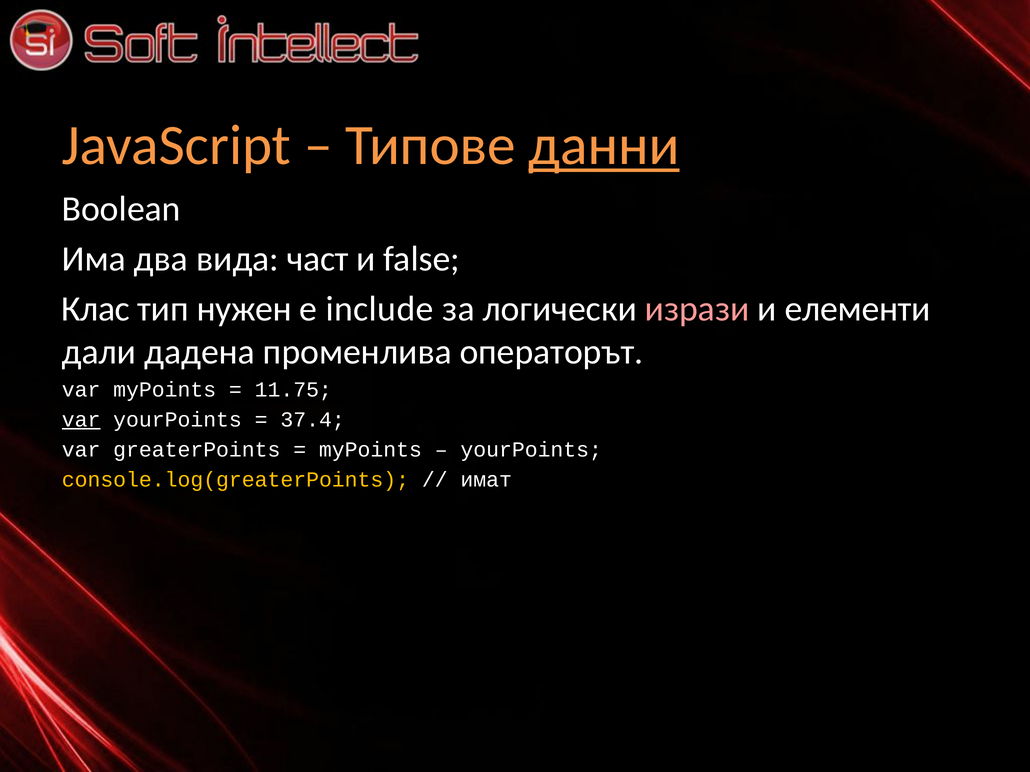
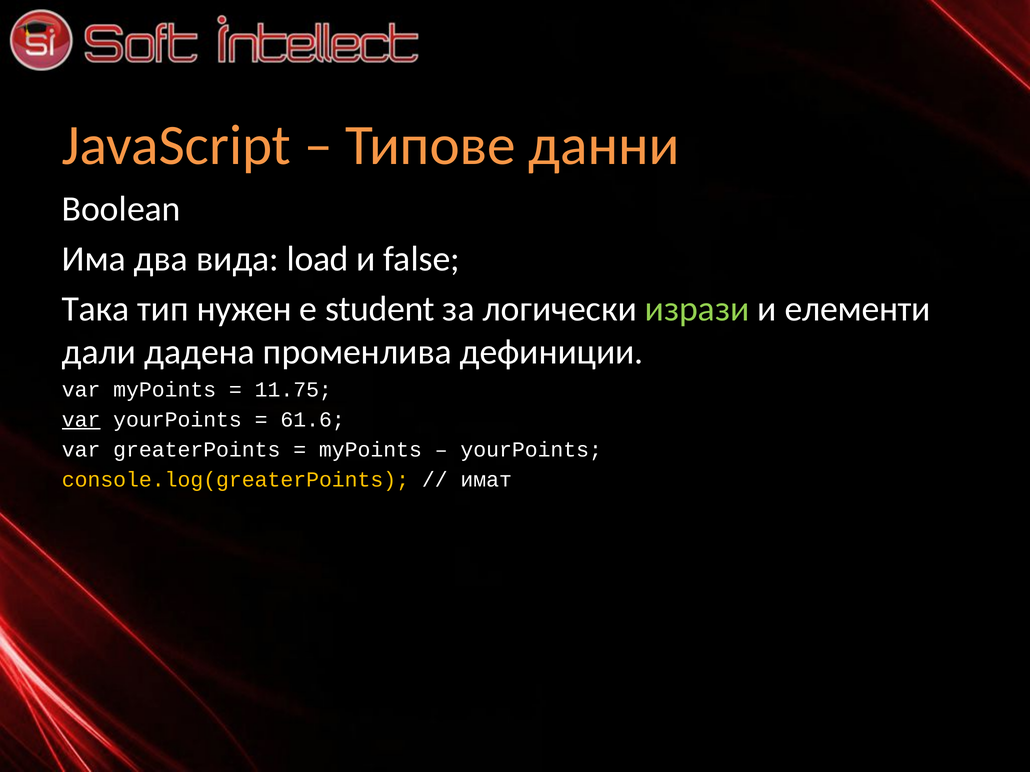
данни underline: present -> none
част: част -> load
Клас: Клас -> Така
include: include -> student
изрази colour: pink -> light green
операторът: операторът -> дефиниции
37.4: 37.4 -> 61.6
